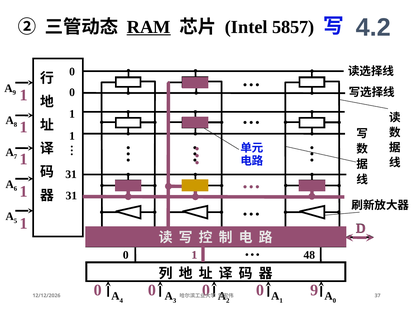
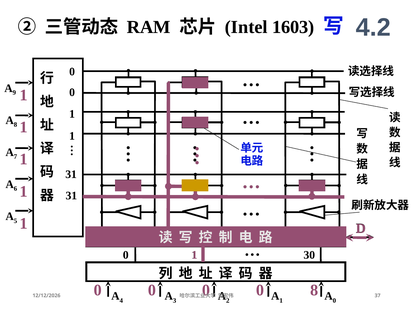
RAM underline: present -> none
5857: 5857 -> 1603
48: 48 -> 30
0 9: 9 -> 8
